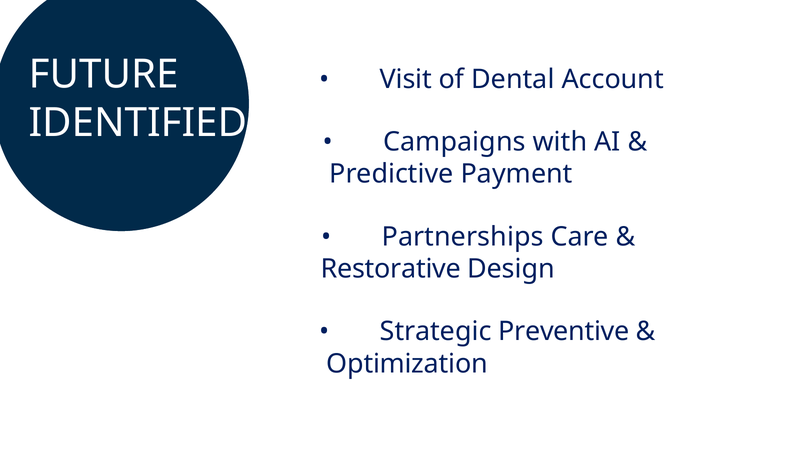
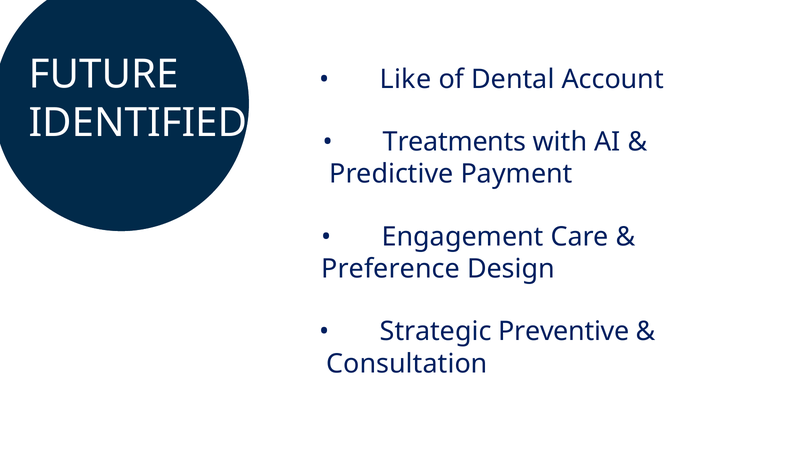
Visit: Visit -> Like
Campaigns: Campaigns -> Treatments
Partnerships: Partnerships -> Engagement
Restorative: Restorative -> Preference
Optimization: Optimization -> Consultation
